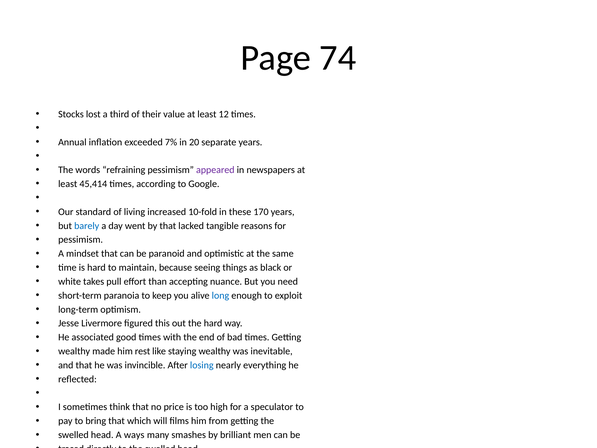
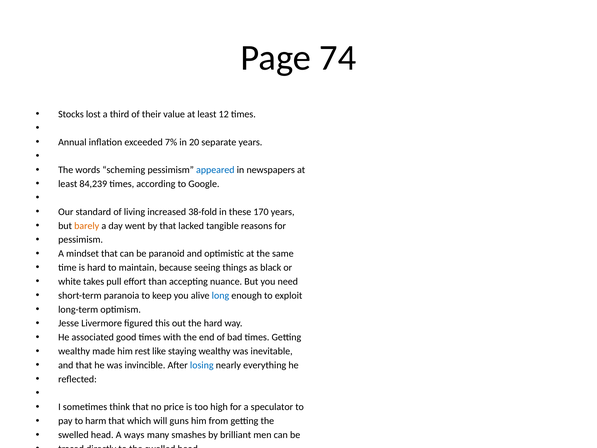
refraining: refraining -> scheming
appeared colour: purple -> blue
45,414: 45,414 -> 84,239
10-fold: 10-fold -> 38-fold
barely colour: blue -> orange
bring: bring -> harm
ﬁlms: ﬁlms -> guns
